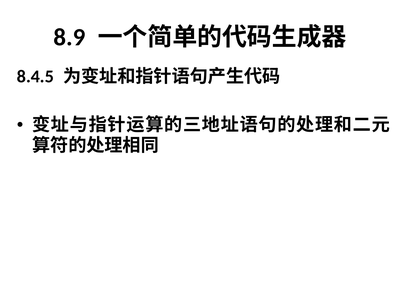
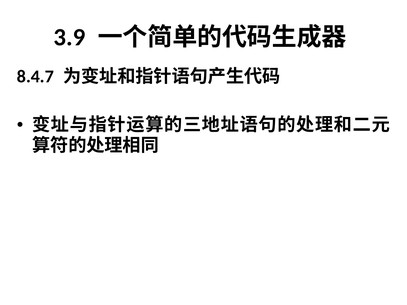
8.9: 8.9 -> 3.9
8.4.5: 8.4.5 -> 8.4.7
